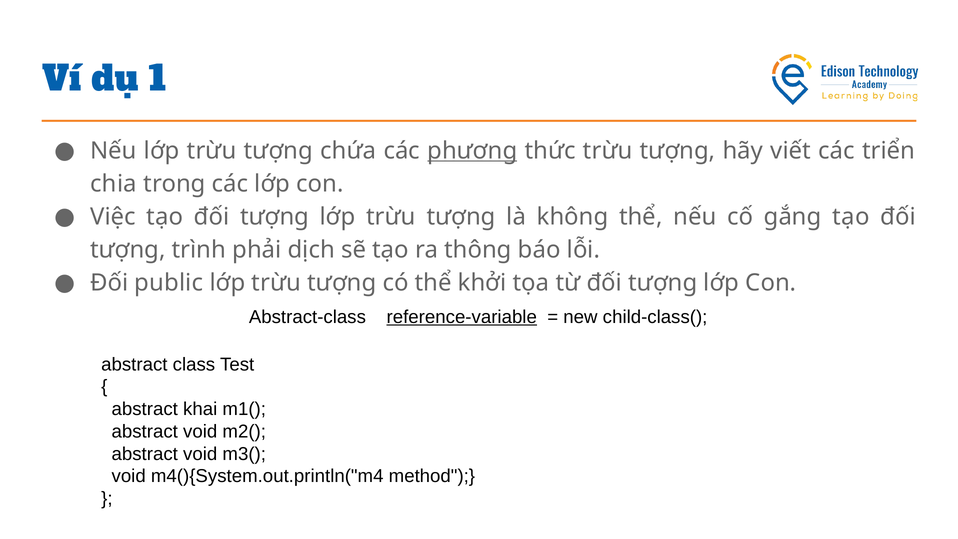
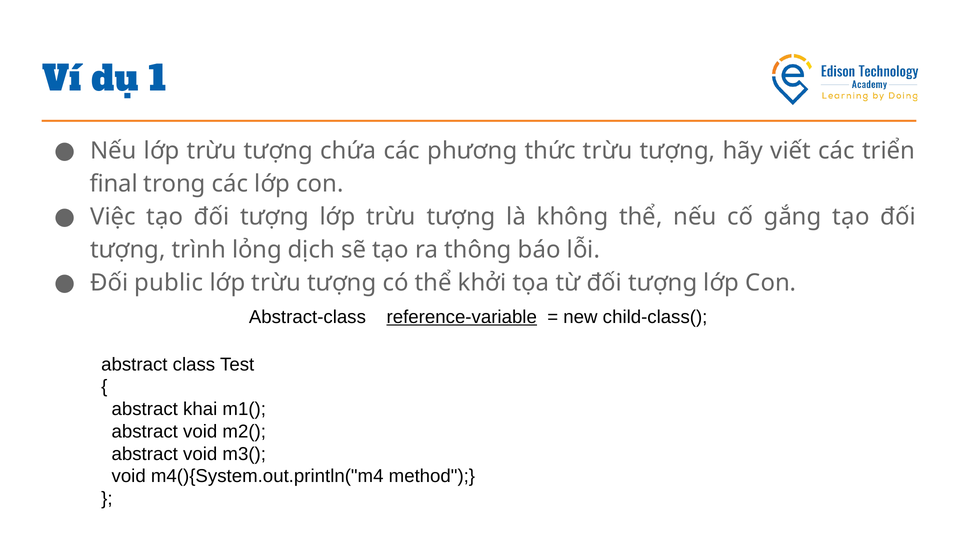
phương underline: present -> none
chia: chia -> final
phải: phải -> lỏng
